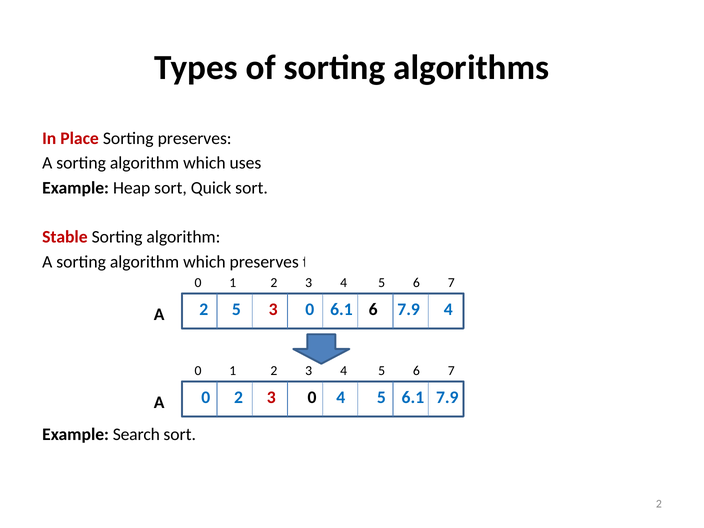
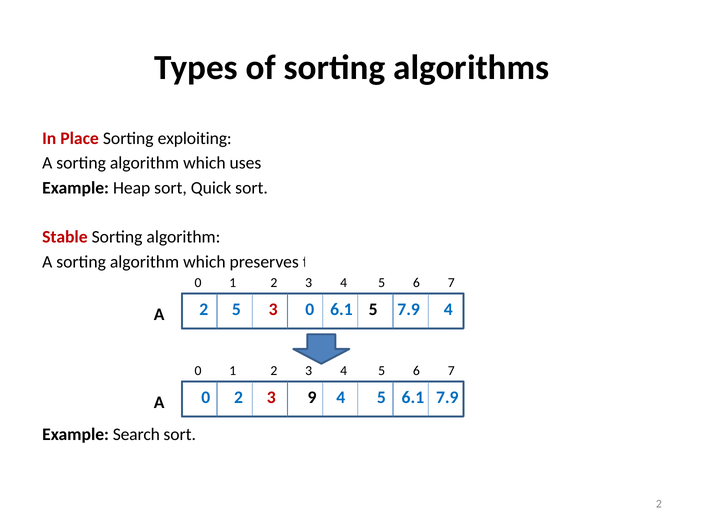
Sorting preserves: preserves -> exploiting
6.1 6: 6 -> 5
2 3 0: 0 -> 9
